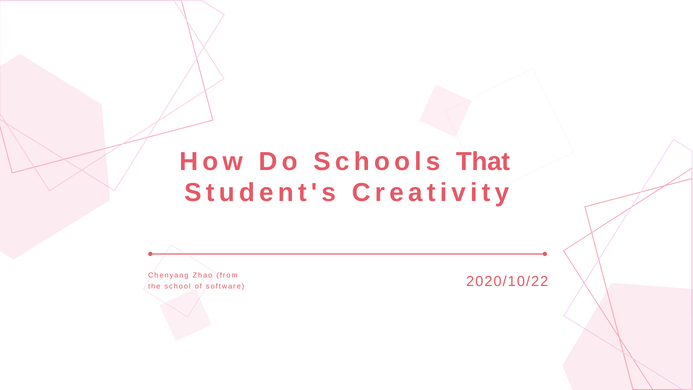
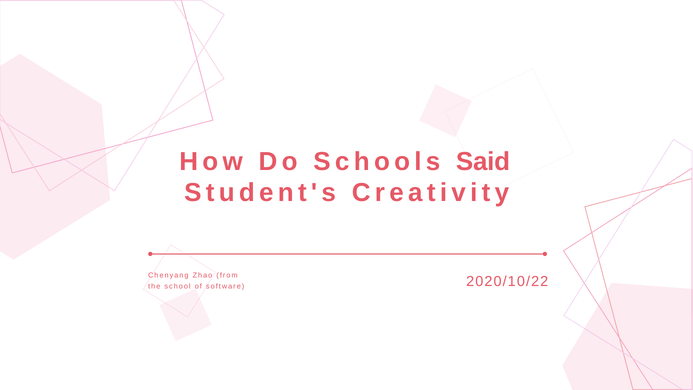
That: That -> Said
